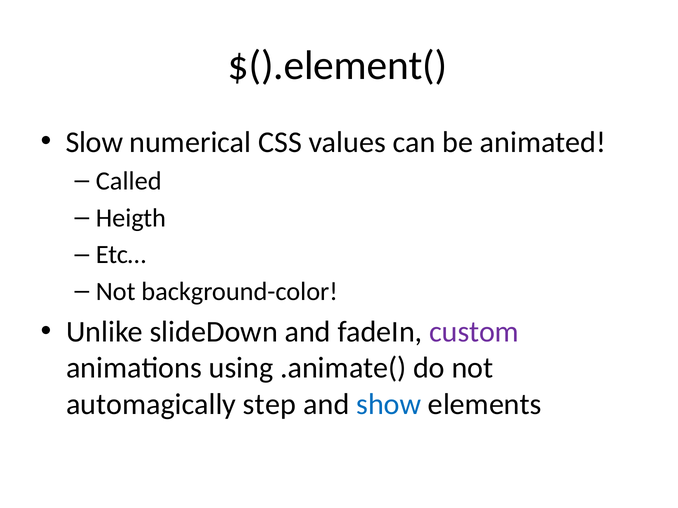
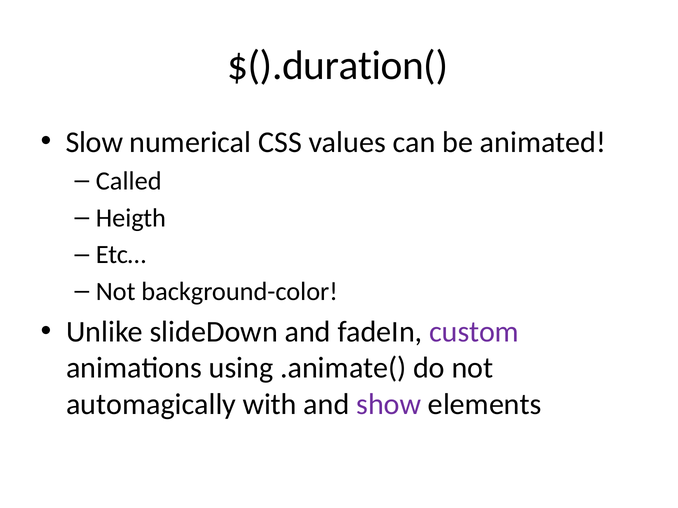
$().element(: $().element( -> $().duration(
step: step -> with
show colour: blue -> purple
